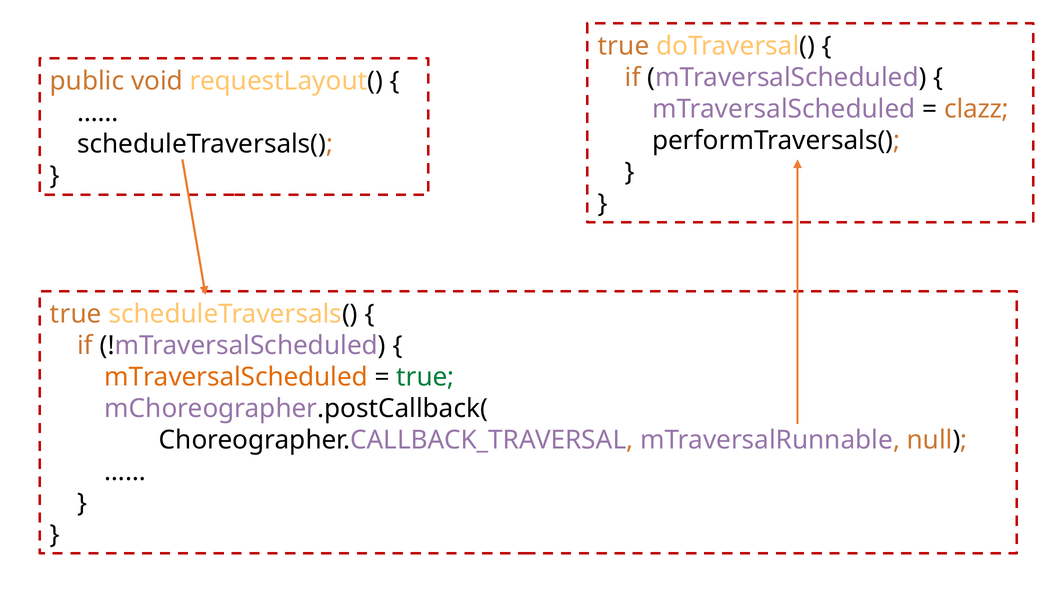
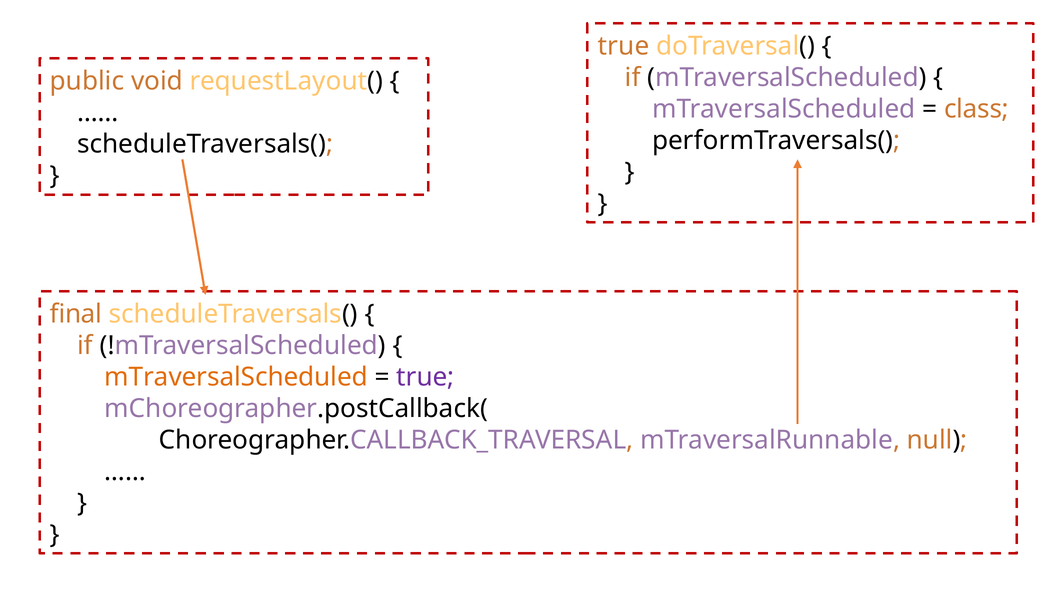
clazz: clazz -> class
true at (76, 314): true -> final
true at (425, 377) colour: green -> purple
